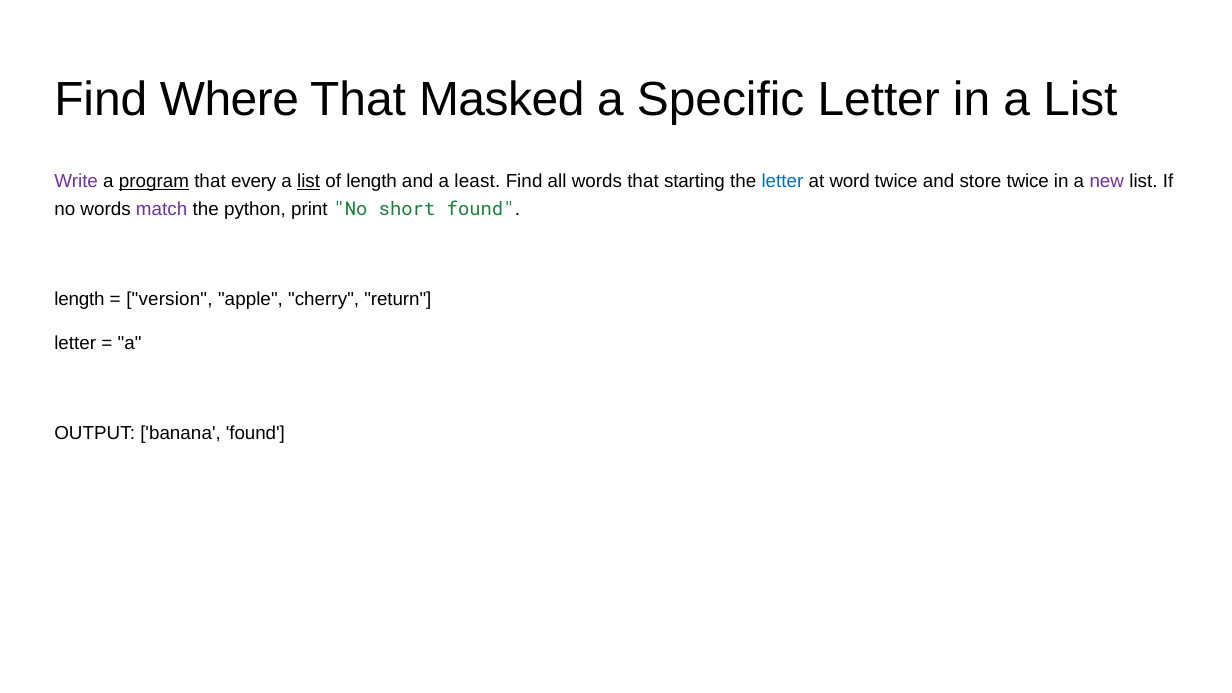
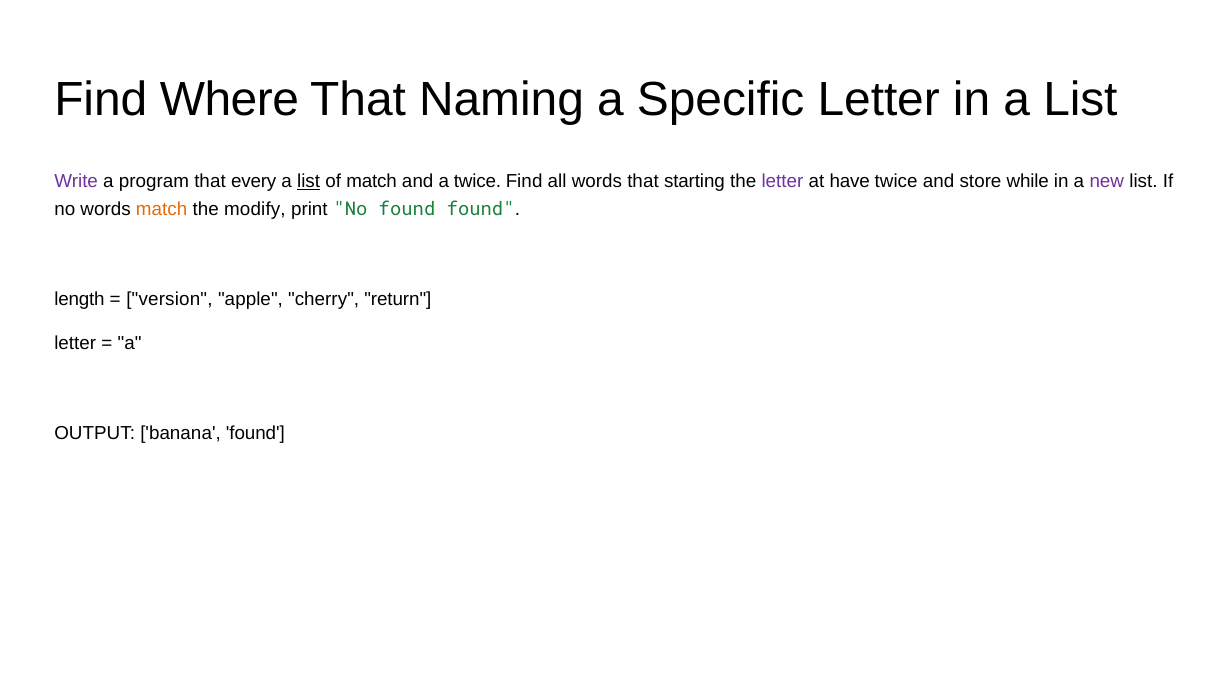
Masked: Masked -> Naming
program underline: present -> none
of length: length -> match
a least: least -> twice
letter at (782, 182) colour: blue -> purple
word: word -> have
store twice: twice -> while
match at (162, 209) colour: purple -> orange
python: python -> modify
No short: short -> found
